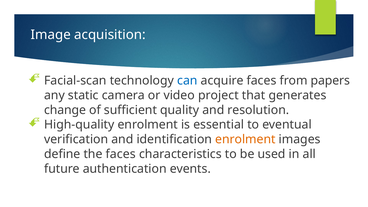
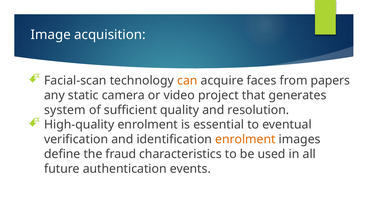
can colour: blue -> orange
change: change -> system
the faces: faces -> fraud
